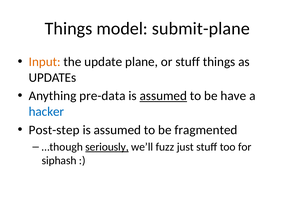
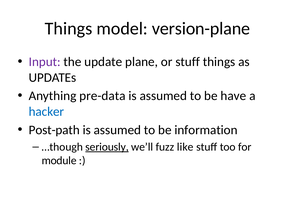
submit-plane: submit-plane -> version-plane
Input colour: orange -> purple
assumed at (163, 96) underline: present -> none
Post-step: Post-step -> Post-path
fragmented: fragmented -> information
just: just -> like
siphash: siphash -> module
